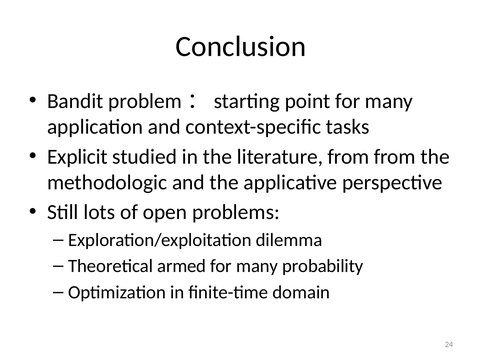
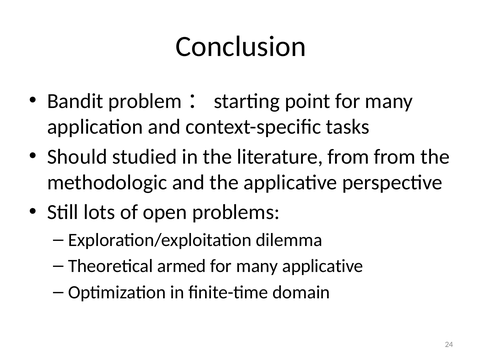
Explicit: Explicit -> Should
many probability: probability -> applicative
